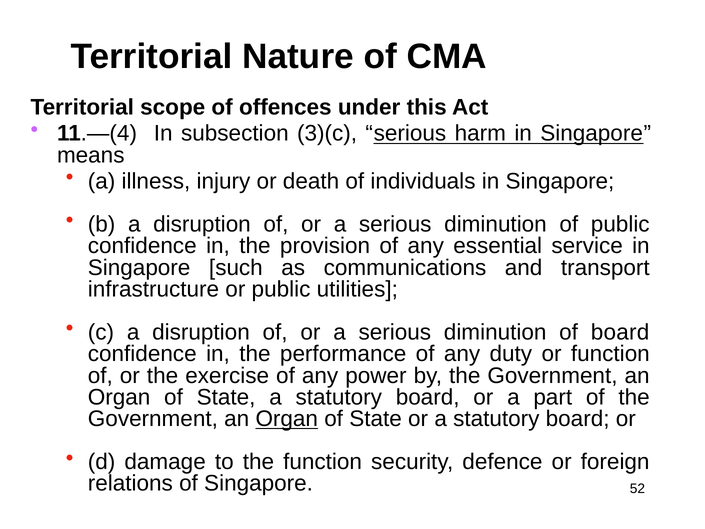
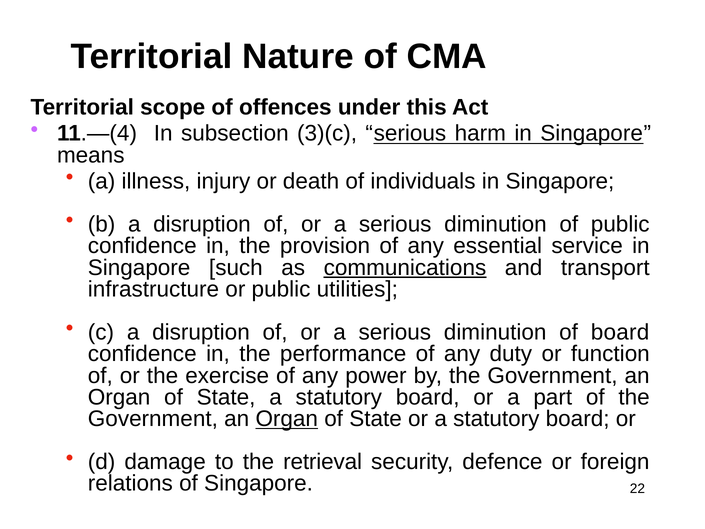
communications underline: none -> present
the function: function -> retrieval
52: 52 -> 22
